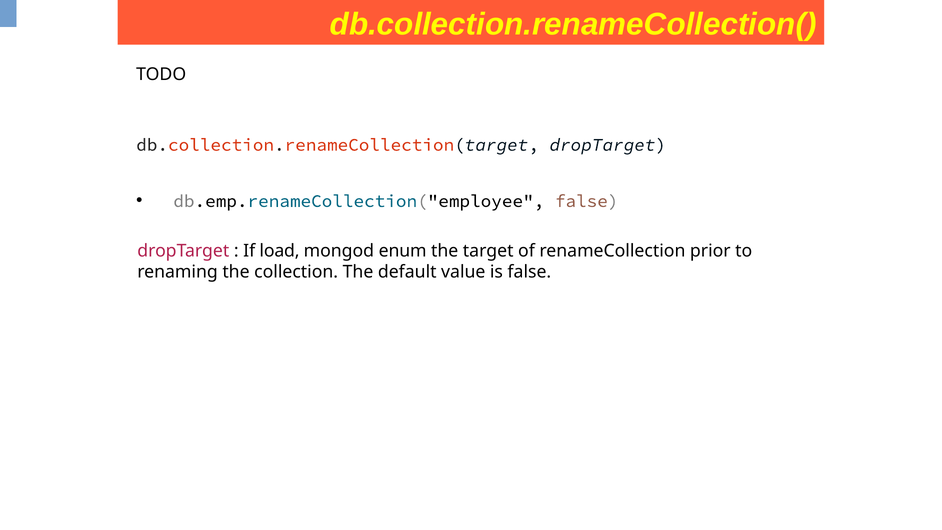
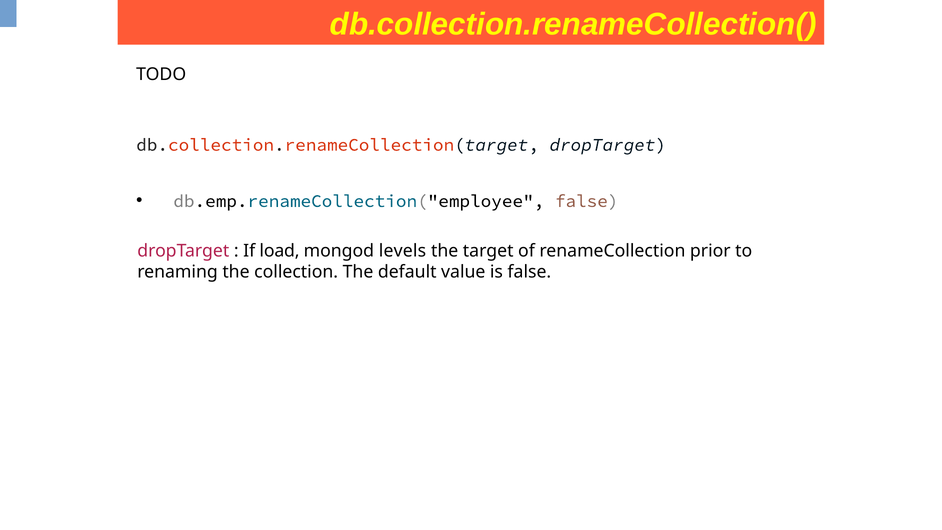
enum: enum -> levels
